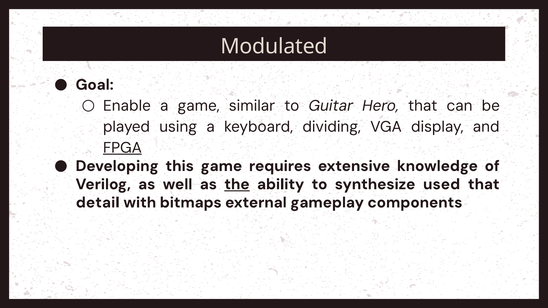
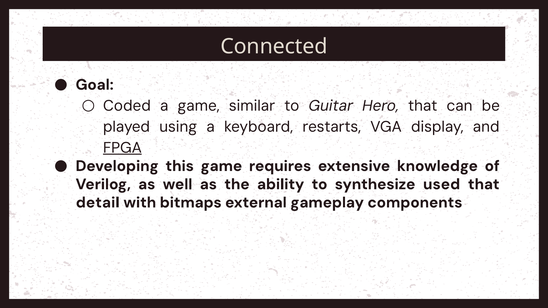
Modulated: Modulated -> Connected
Enable: Enable -> Coded
dividing: dividing -> restarts
the underline: present -> none
